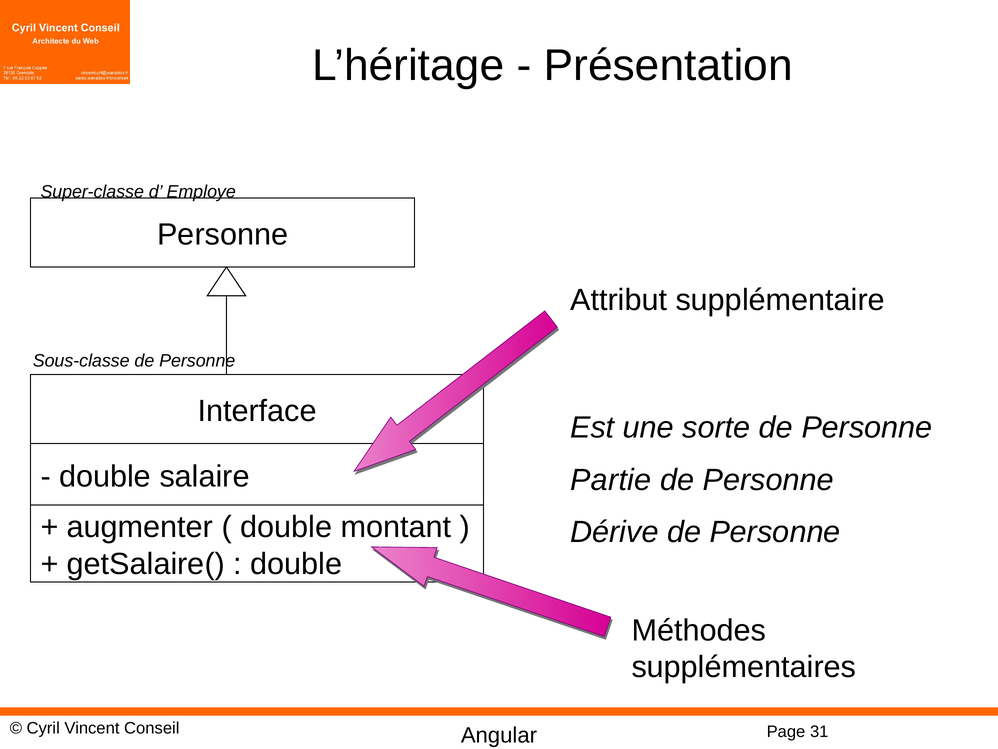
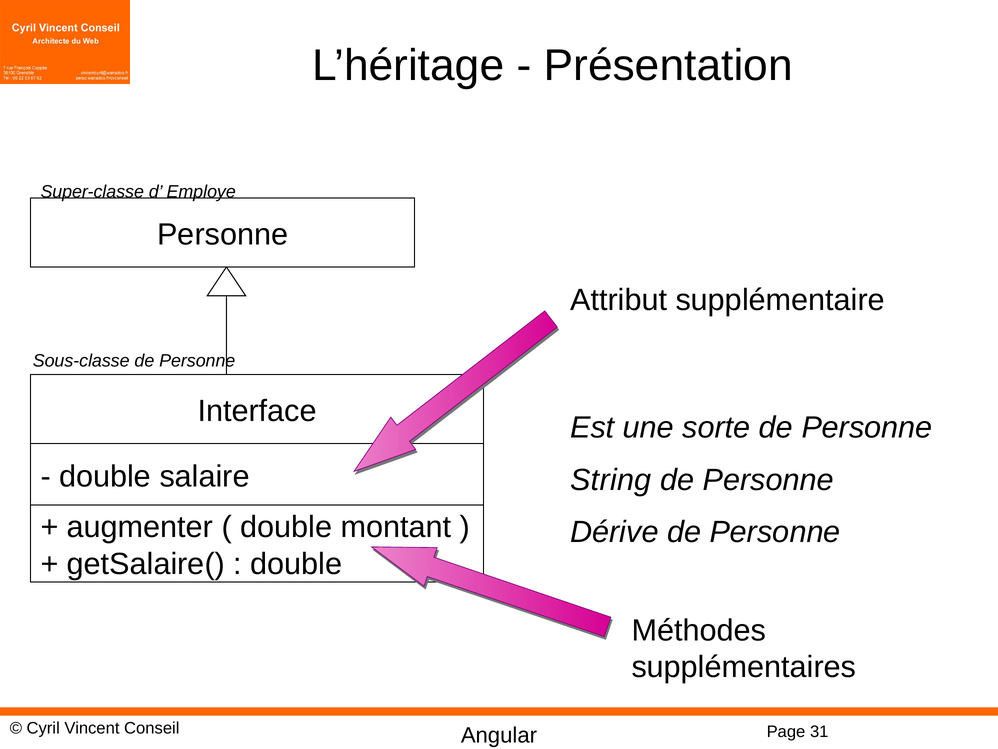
Partie: Partie -> String
